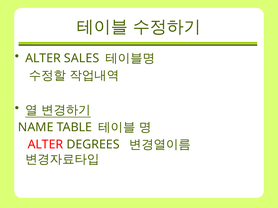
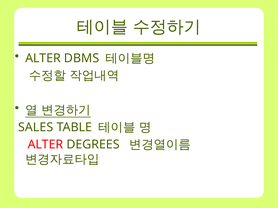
SALES: SALES -> DBMS
NAME: NAME -> SALES
